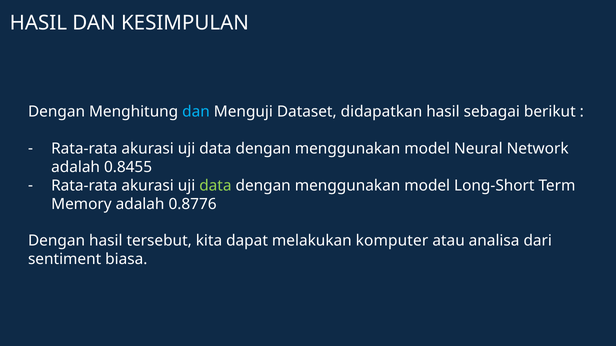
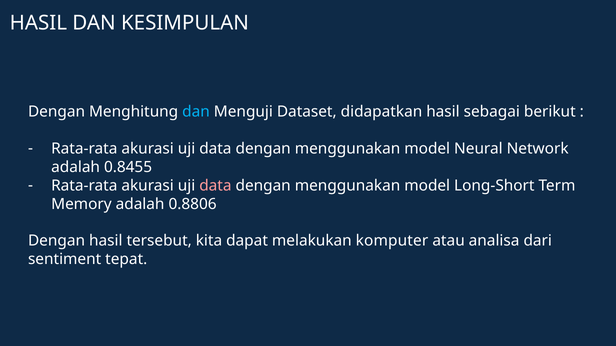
data at (215, 186) colour: light green -> pink
0.8776: 0.8776 -> 0.8806
biasa: biasa -> tepat
